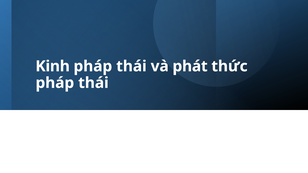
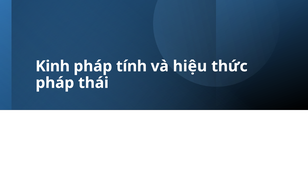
thái at (131, 66): thái -> tính
phát: phát -> hiệu
